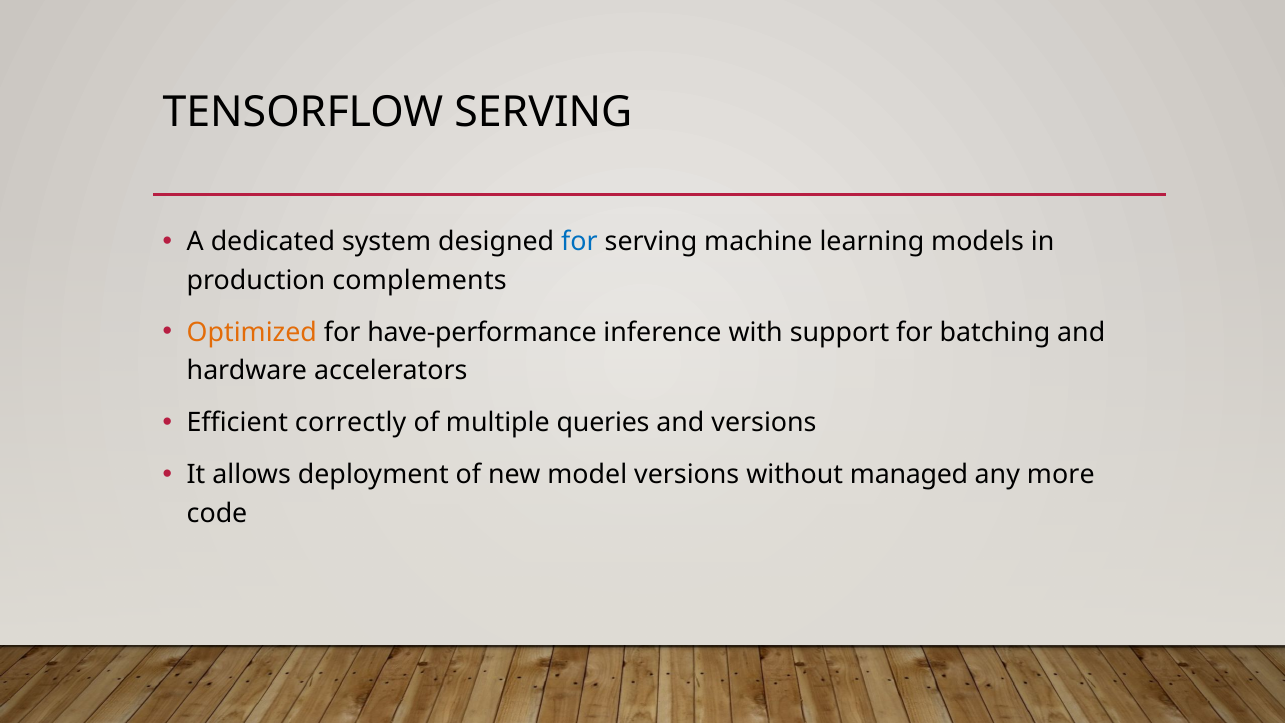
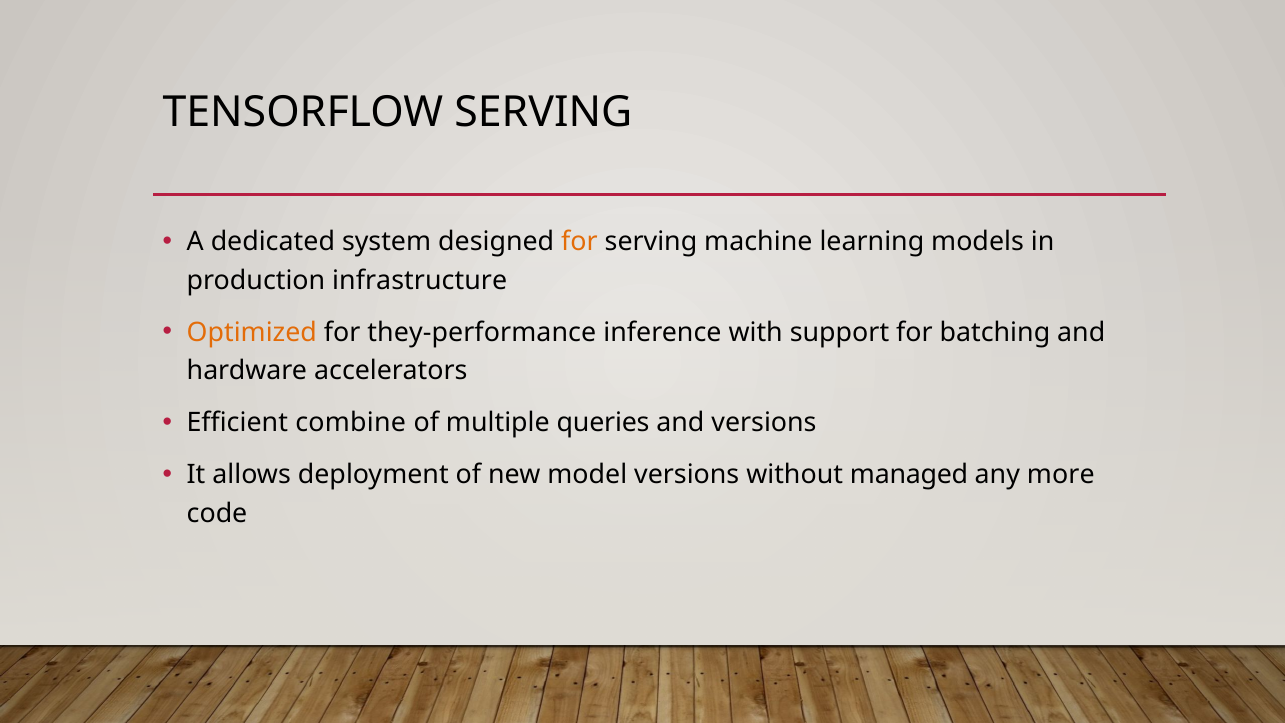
for at (579, 242) colour: blue -> orange
complements: complements -> infrastructure
have-performance: have-performance -> they-performance
correctly: correctly -> combine
